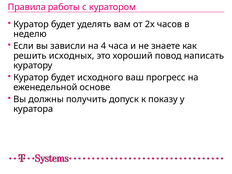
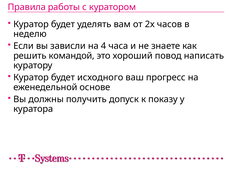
исходных: исходных -> командой
